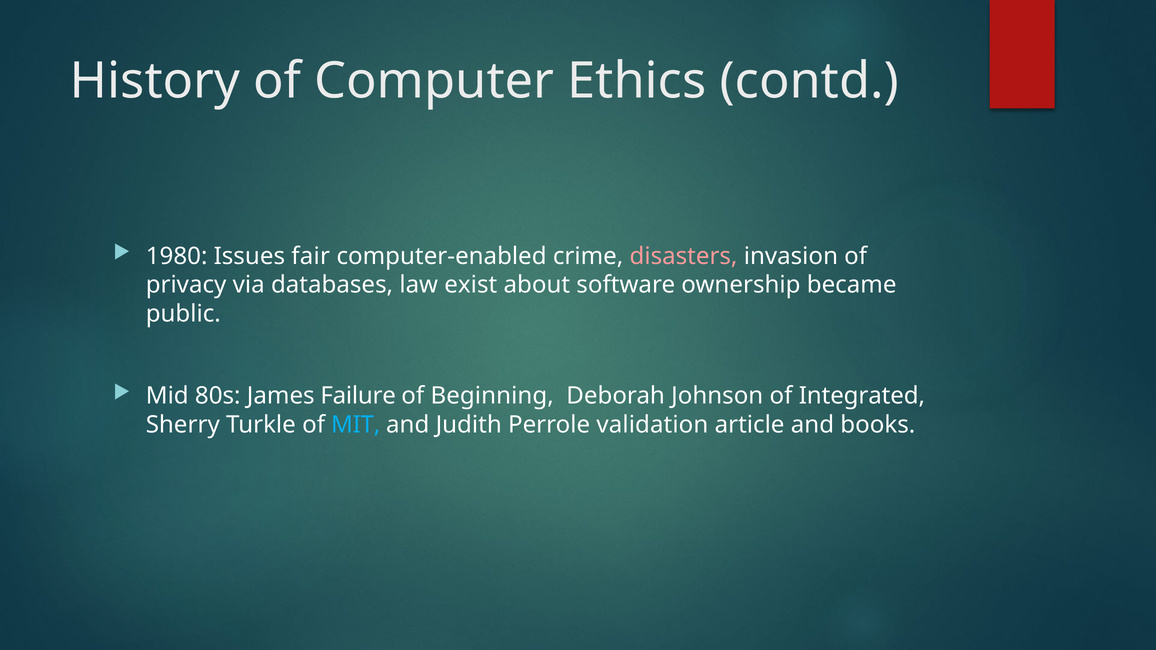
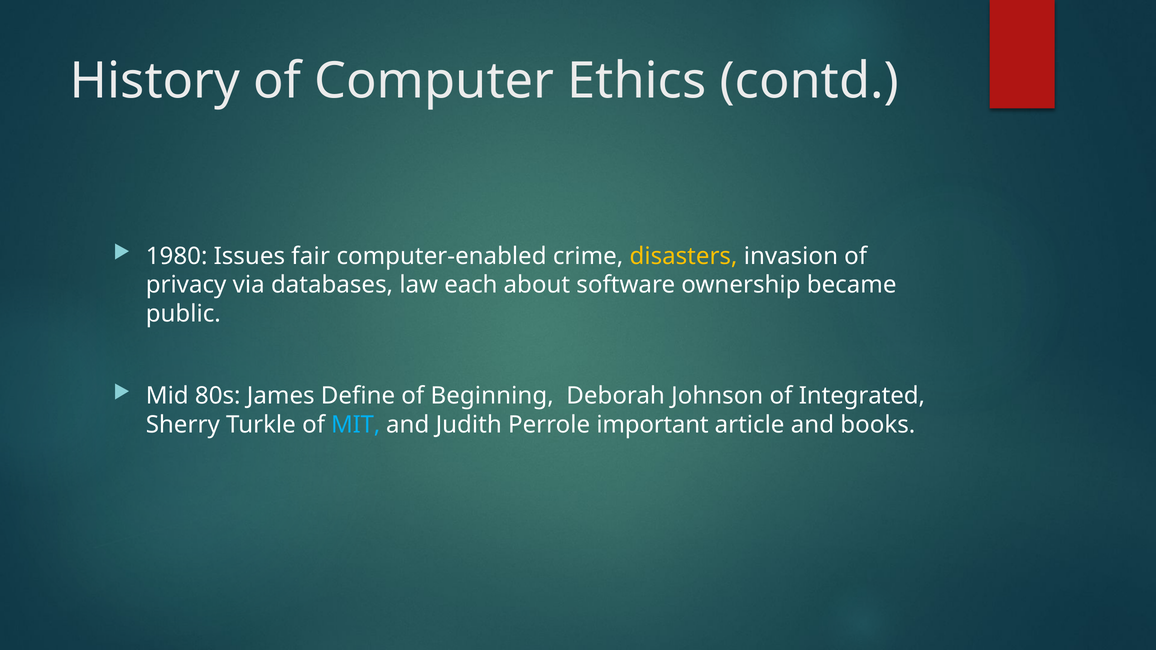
disasters colour: pink -> yellow
exist: exist -> each
Failure: Failure -> Define
validation: validation -> important
